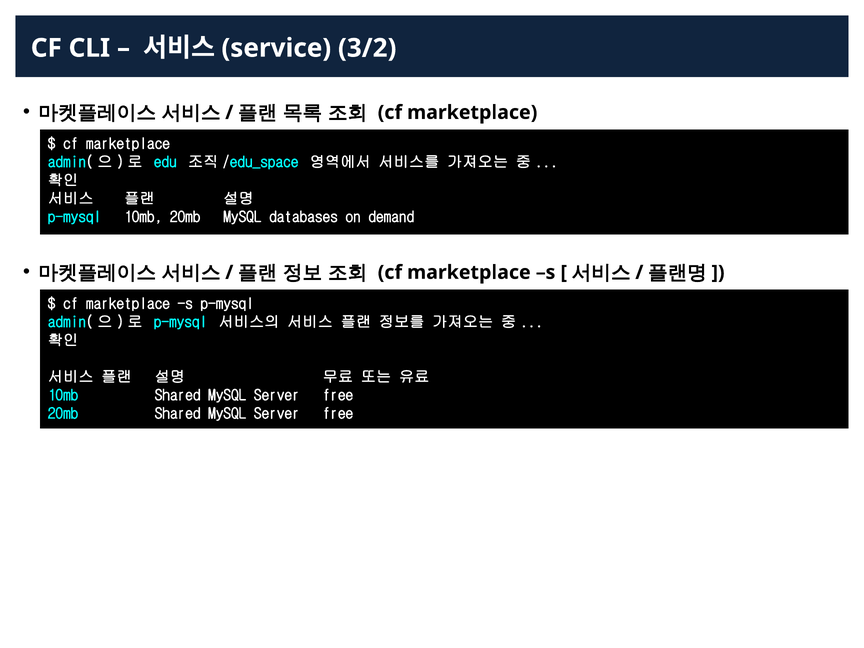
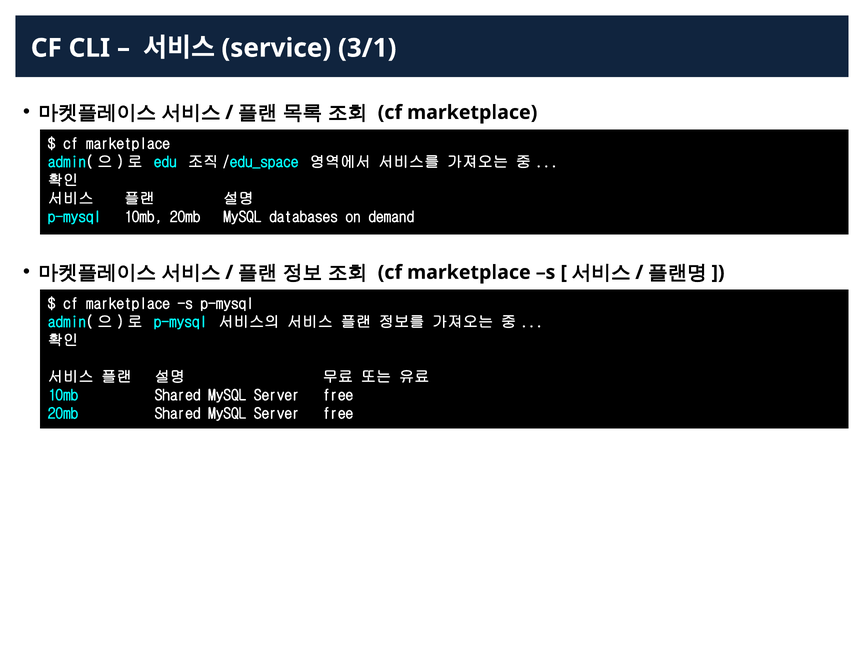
3/2: 3/2 -> 3/1
